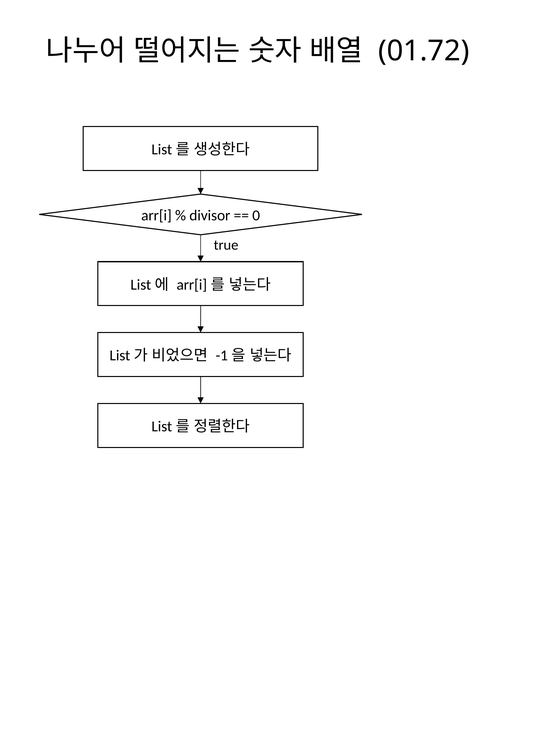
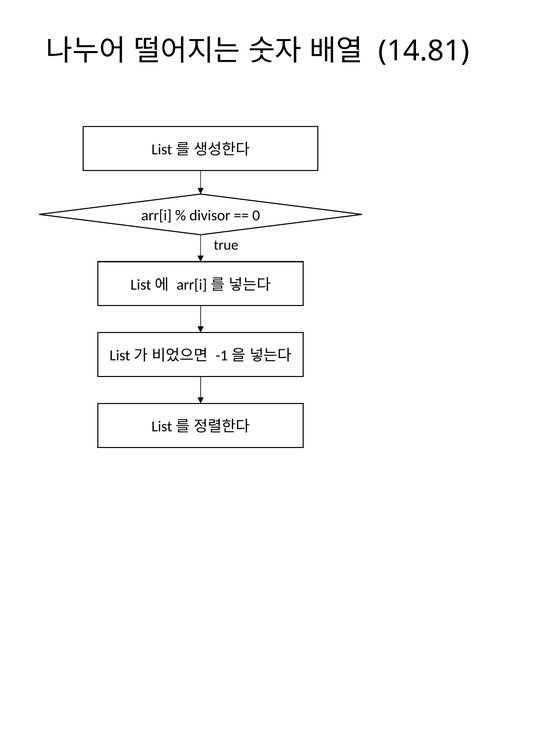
01.72: 01.72 -> 14.81
